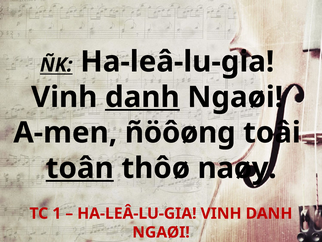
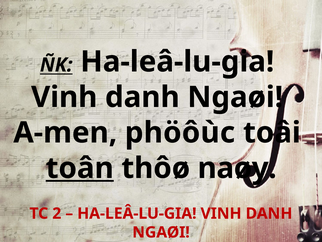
danh at (142, 97) underline: present -> none
ñöôøng: ñöôøng -> phöôùc
1: 1 -> 2
